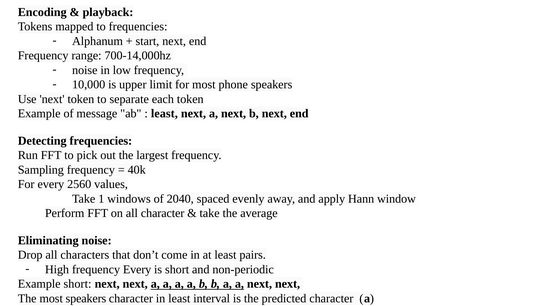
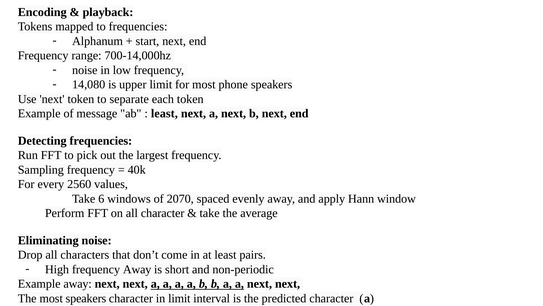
10,000: 10,000 -> 14,080
1: 1 -> 6
2040: 2040 -> 2070
frequency Every: Every -> Away
Example short: short -> away
in least: least -> limit
